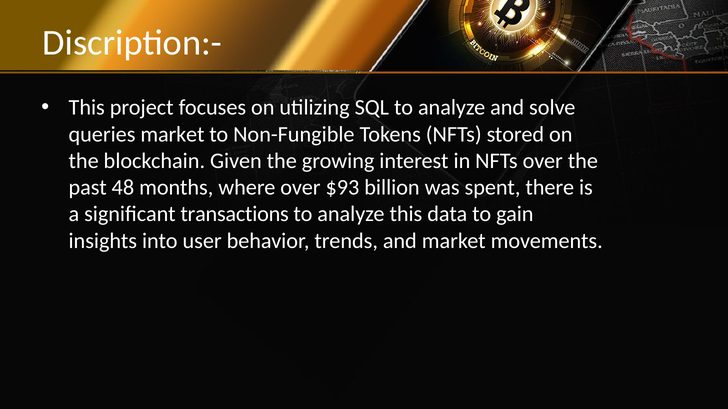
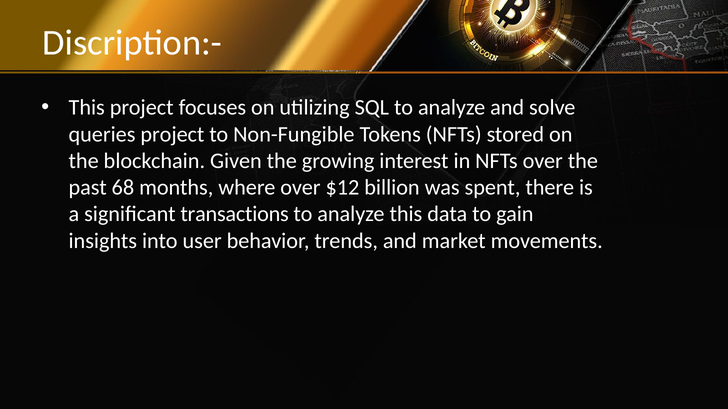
queries market: market -> project
48: 48 -> 68
$93: $93 -> $12
